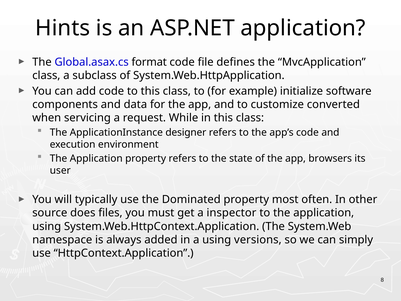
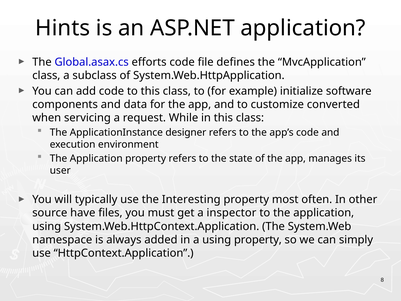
format: format -> efforts
browsers: browsers -> manages
Dominated: Dominated -> Interesting
does: does -> have
using versions: versions -> property
